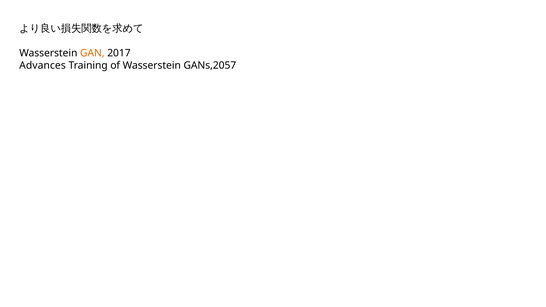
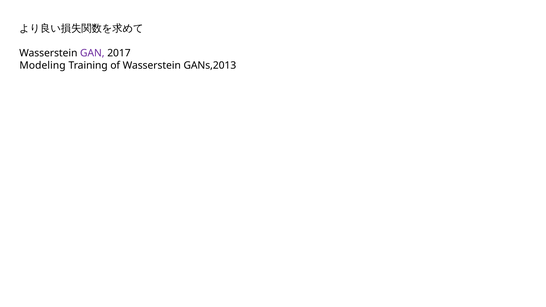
GAN colour: orange -> purple
Advances: Advances -> Modeling
GANs,2057: GANs,2057 -> GANs,2013
